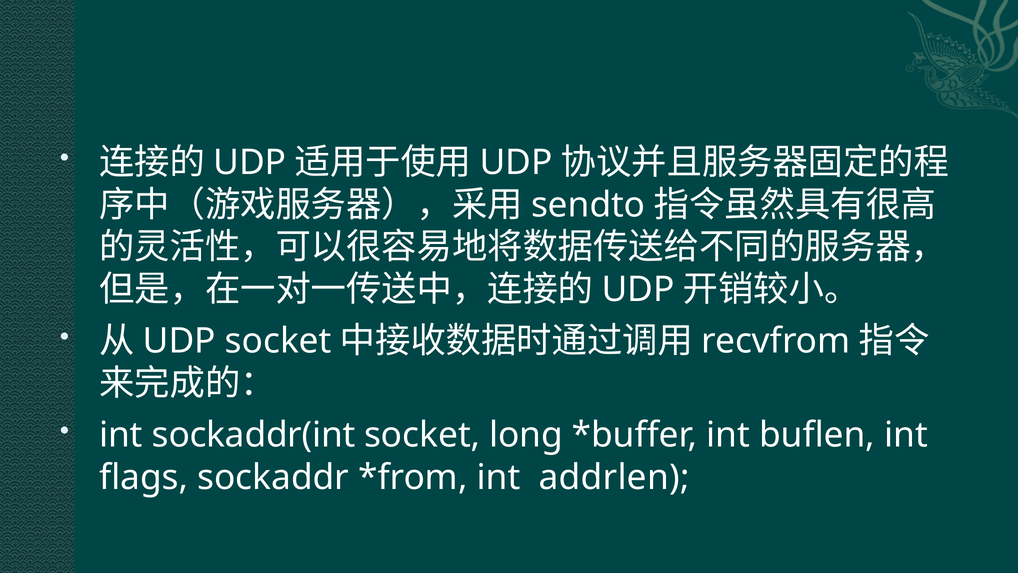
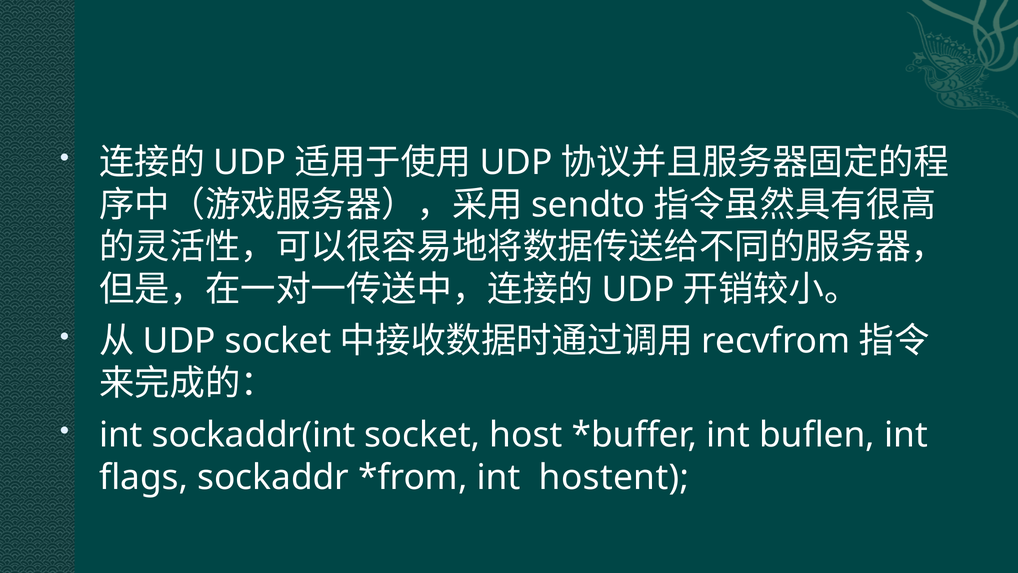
long: long -> host
addrlen: addrlen -> hostent
